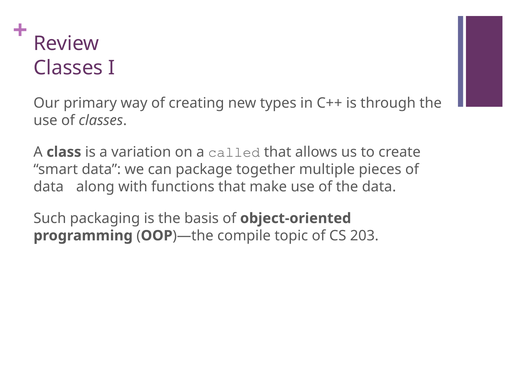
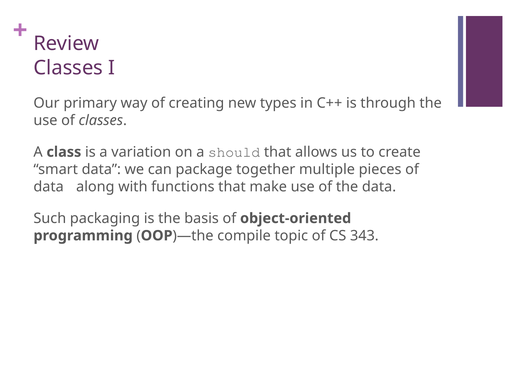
called: called -> should
203: 203 -> 343
